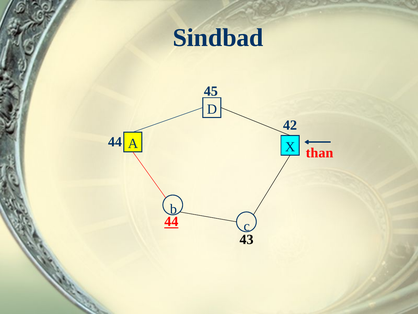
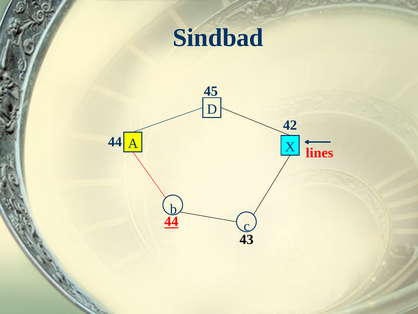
than: than -> lines
